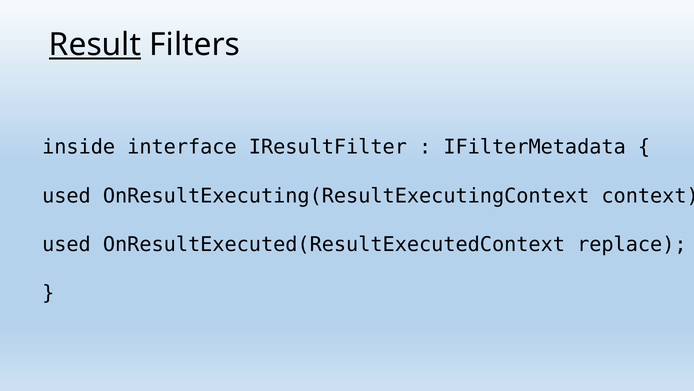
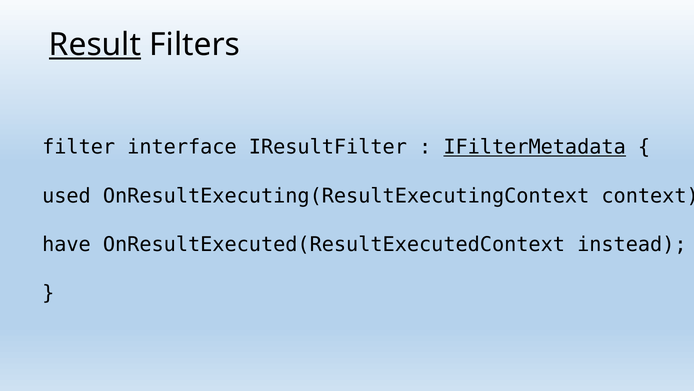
inside: inside -> filter
IFilterMetadata underline: none -> present
used at (66, 244): used -> have
replace: replace -> instead
